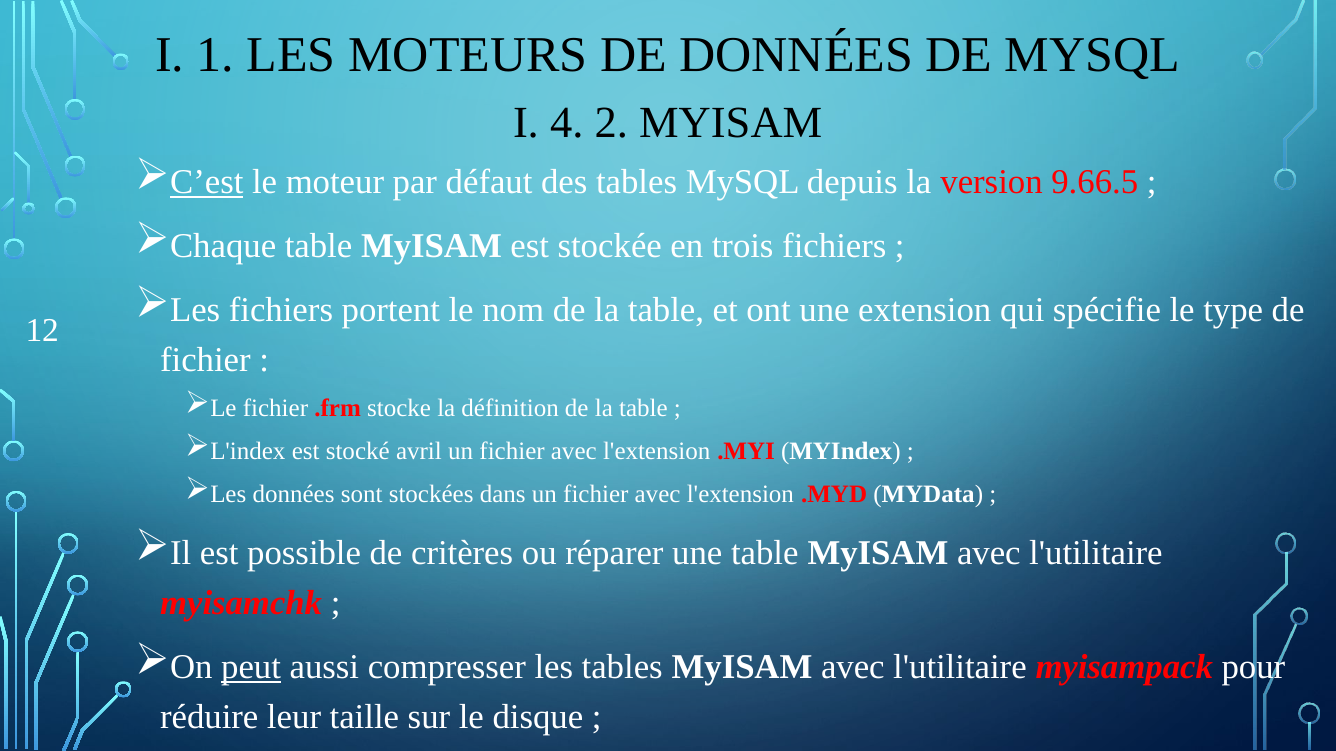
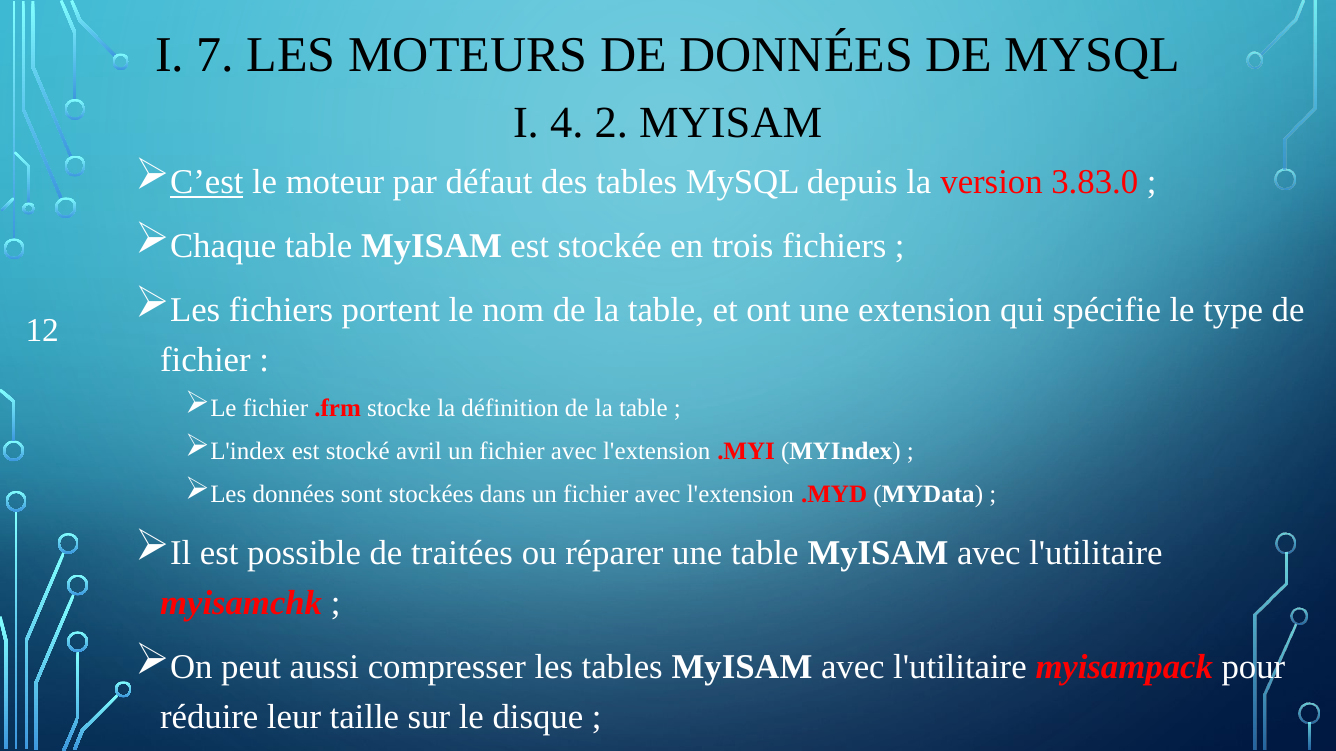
1: 1 -> 7
9.66.5: 9.66.5 -> 3.83.0
critères: critères -> traitées
peut underline: present -> none
